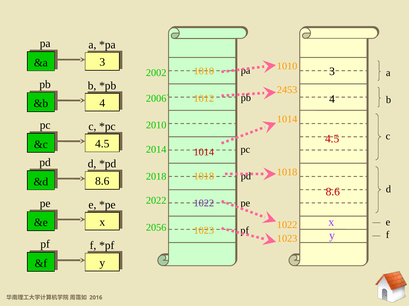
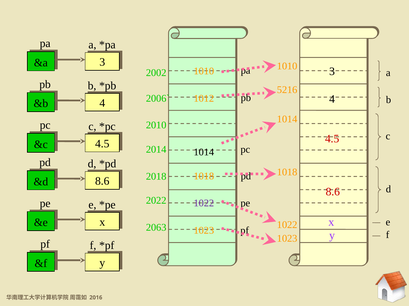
2453: 2453 -> 5216
1014 at (204, 153) colour: red -> black
2056: 2056 -> 2063
